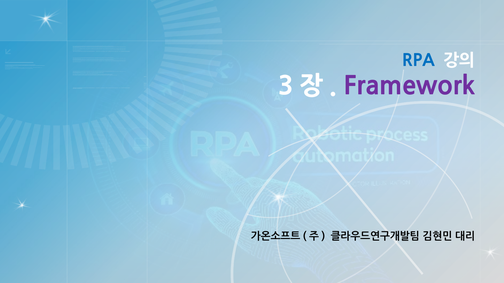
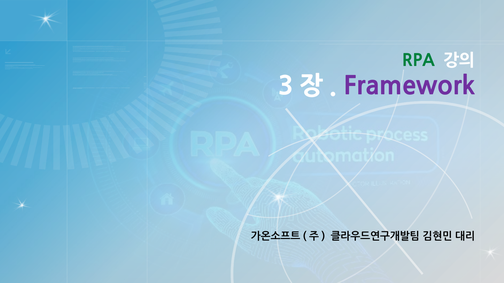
RPA colour: blue -> green
